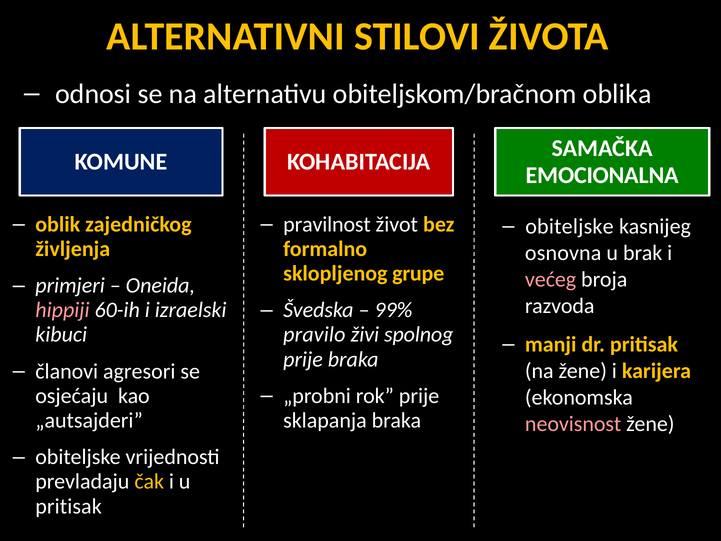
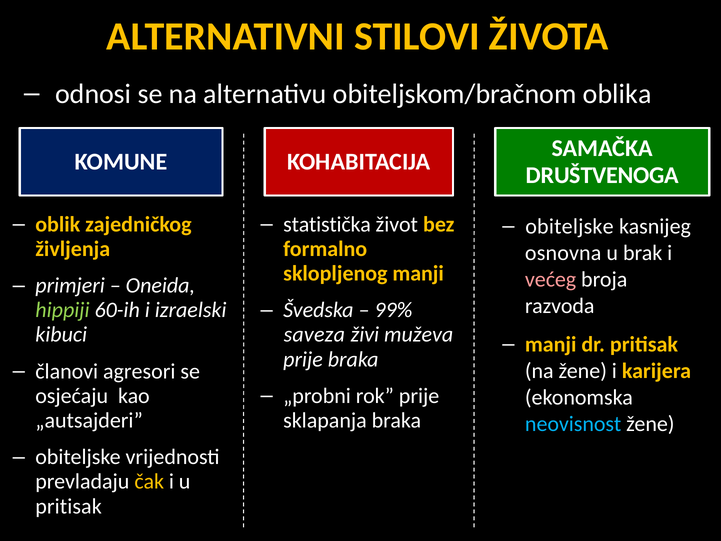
EMOCIONALNA: EMOCIONALNA -> DRUŠTVENOGA
pravilnost: pravilnost -> statistička
sklopljenog grupe: grupe -> manji
hippiji colour: pink -> light green
pravilo: pravilo -> saveza
spolnog: spolnog -> muževa
neovisnost colour: pink -> light blue
